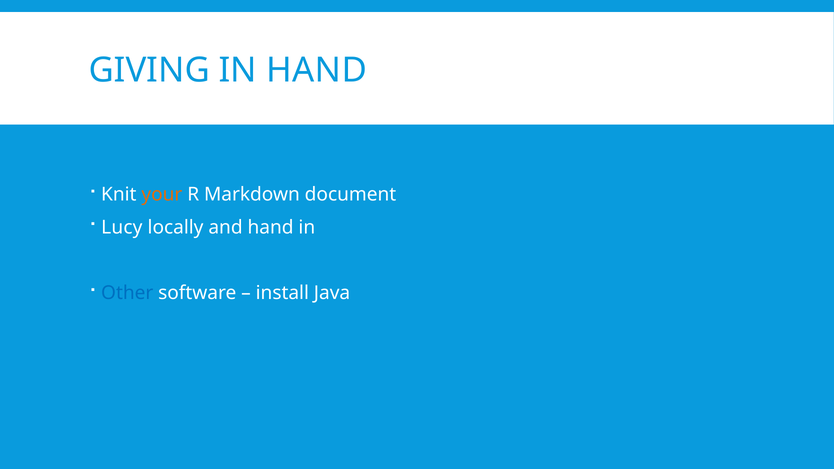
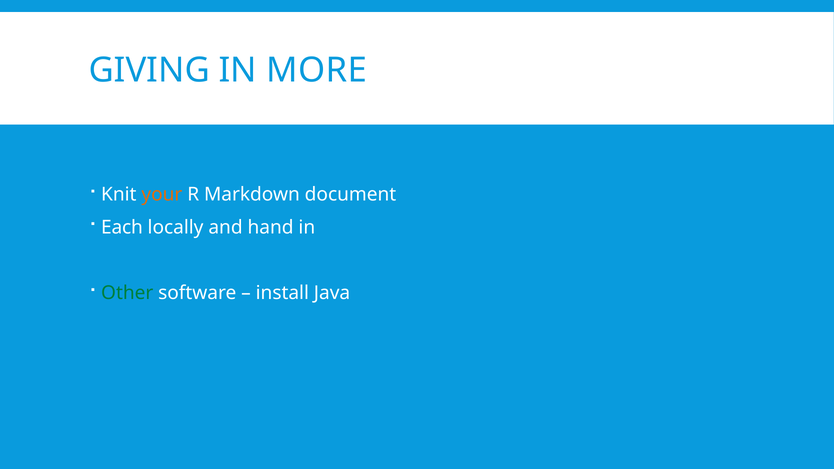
IN HAND: HAND -> MORE
Lucy: Lucy -> Each
Other colour: blue -> green
